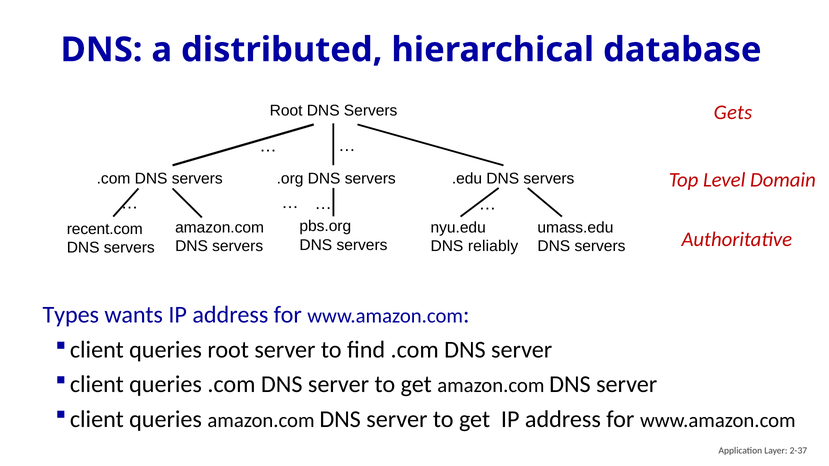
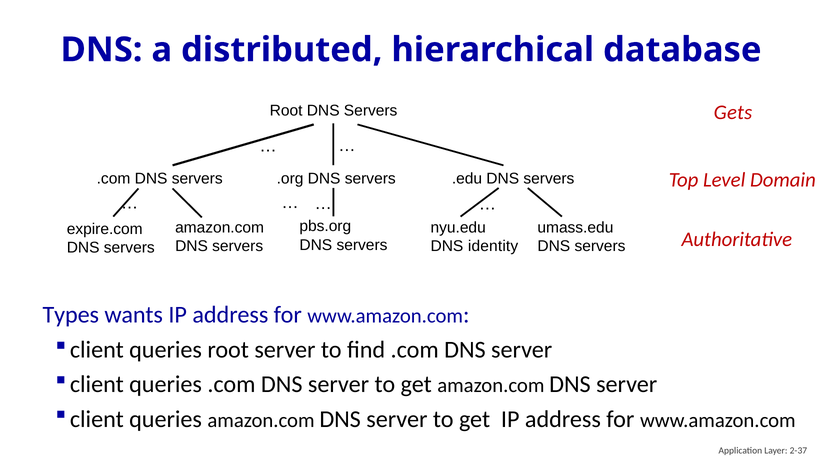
recent.com: recent.com -> expire.com
reliably: reliably -> identity
